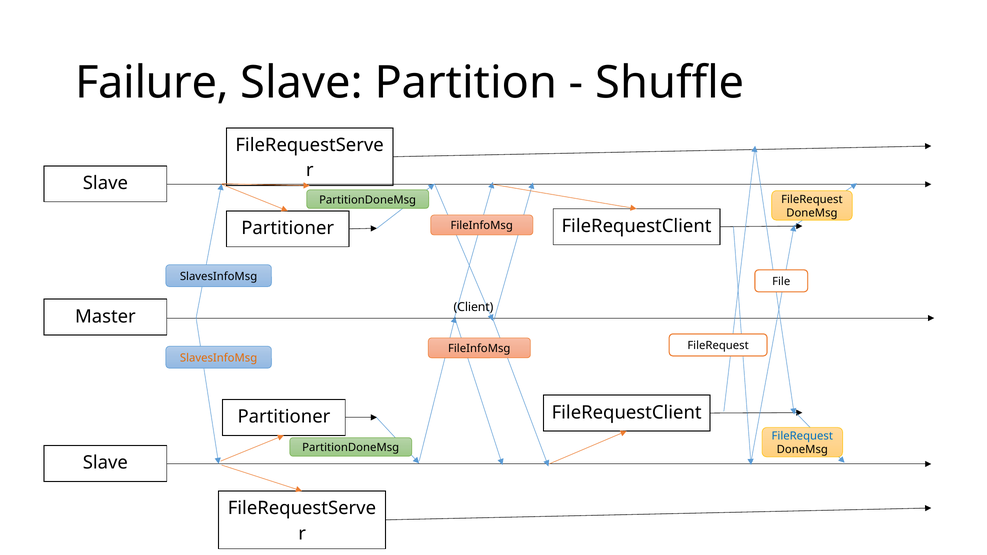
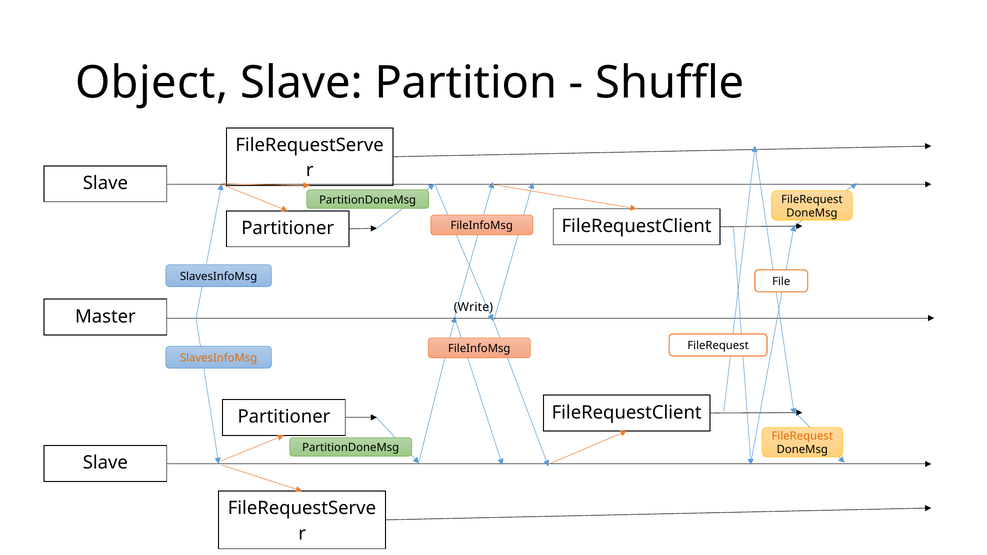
Failure: Failure -> Object
Client: Client -> Write
FileRequest at (802, 436) colour: blue -> orange
